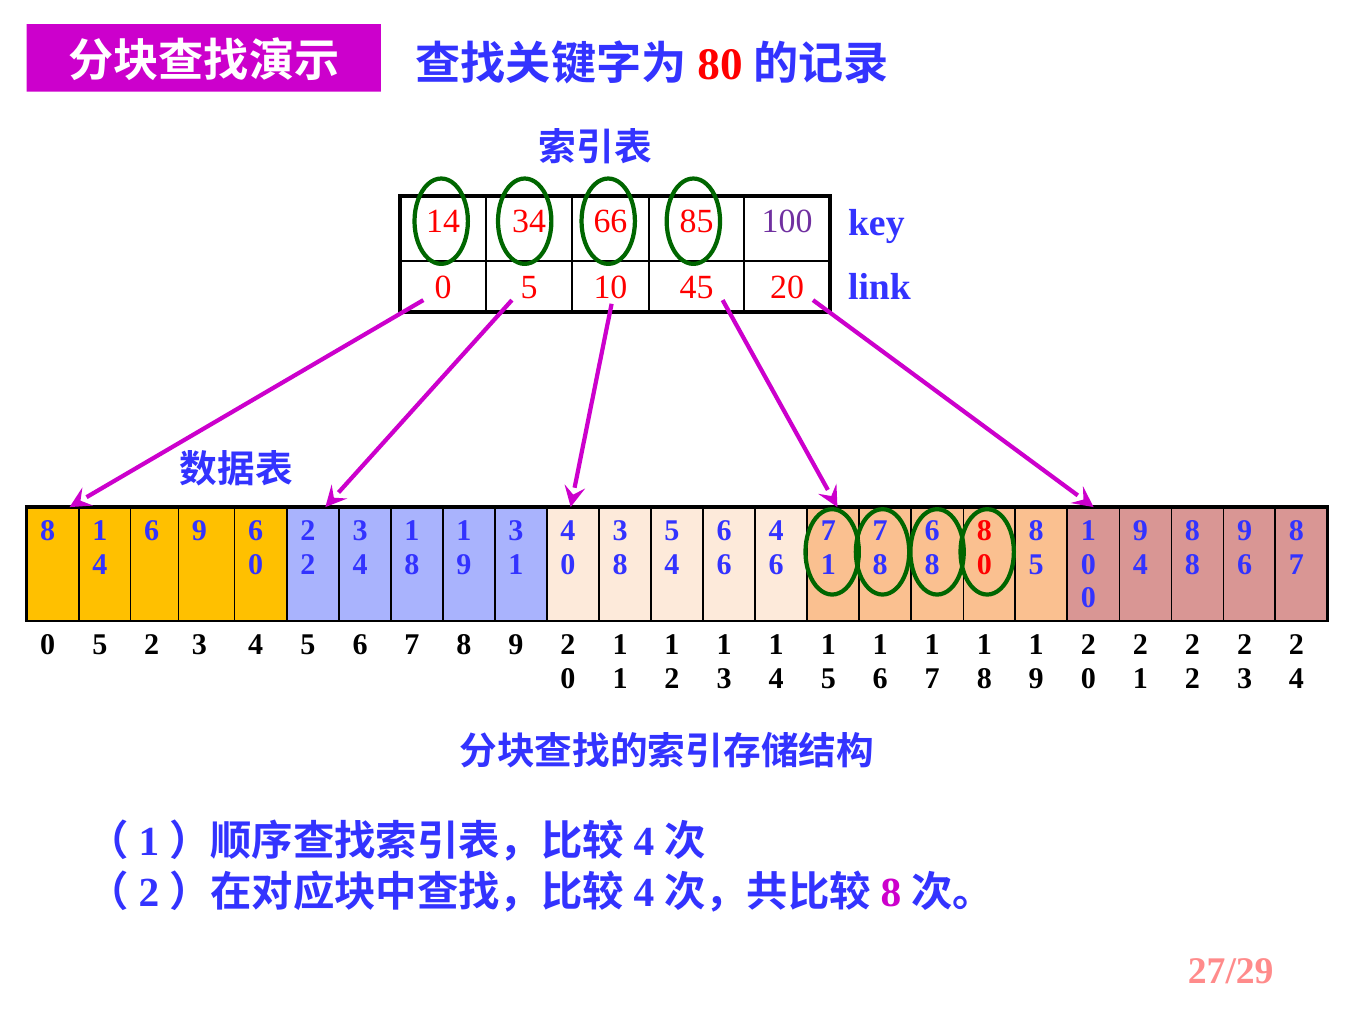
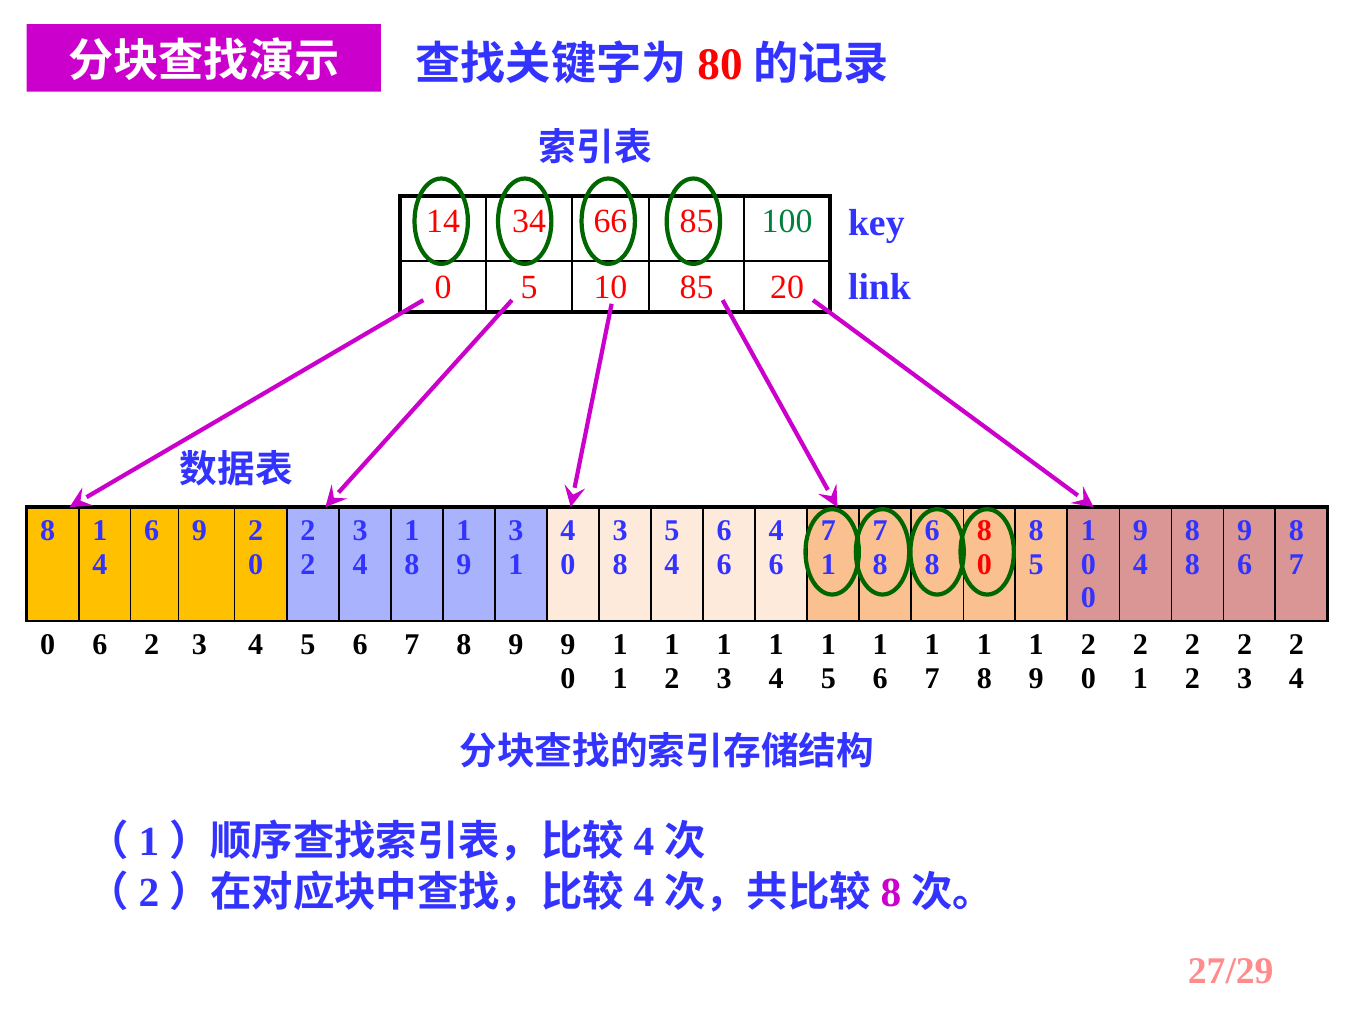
100 colour: purple -> green
10 45: 45 -> 85
6 9 6: 6 -> 2
5 at (100, 645): 5 -> 6
8 9 2: 2 -> 9
